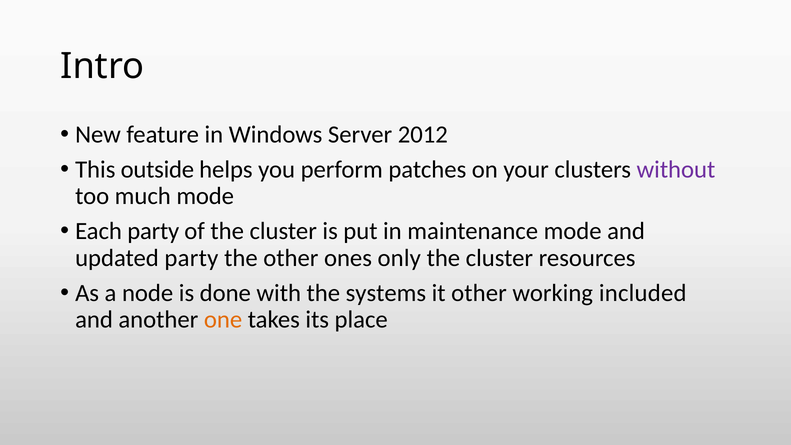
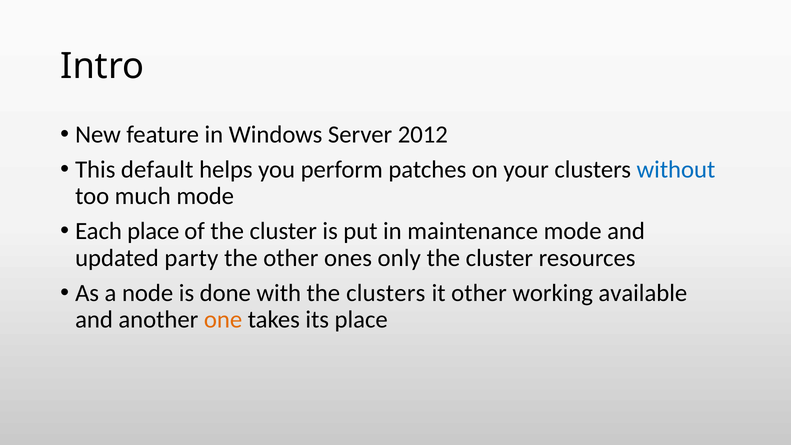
outside: outside -> default
without colour: purple -> blue
Each party: party -> place
the systems: systems -> clusters
included: included -> available
